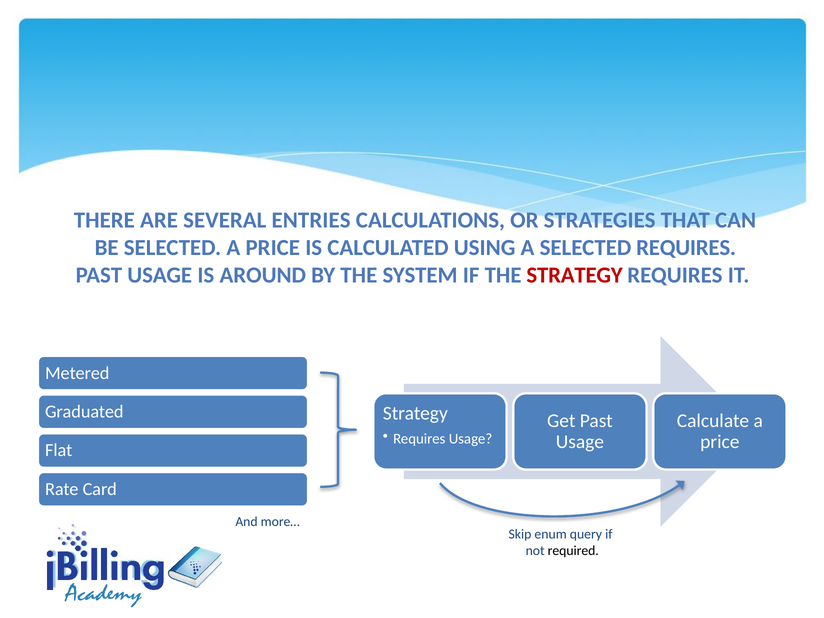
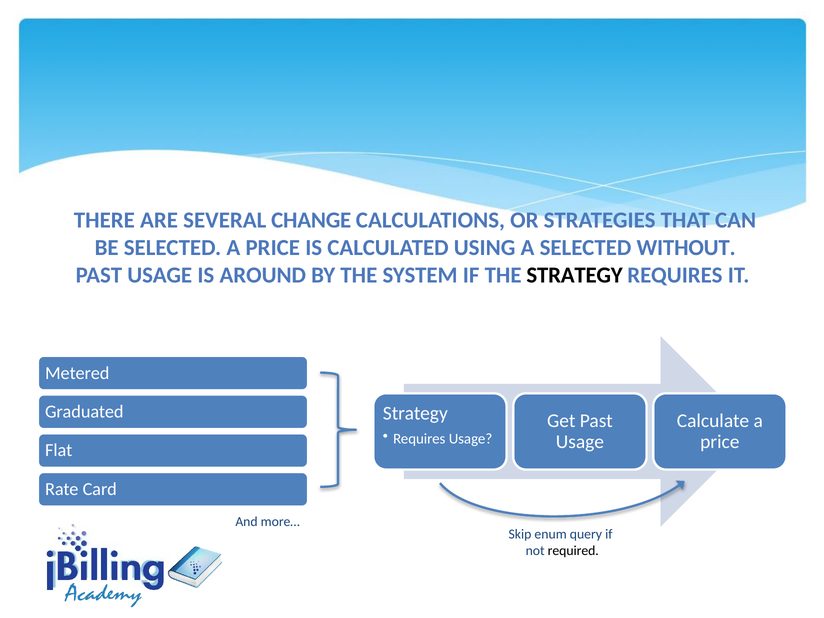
ENTRIES: ENTRIES -> CHANGE
SELECTED REQUIRES: REQUIRES -> WITHOUT
STRATEGY at (575, 275) colour: red -> black
